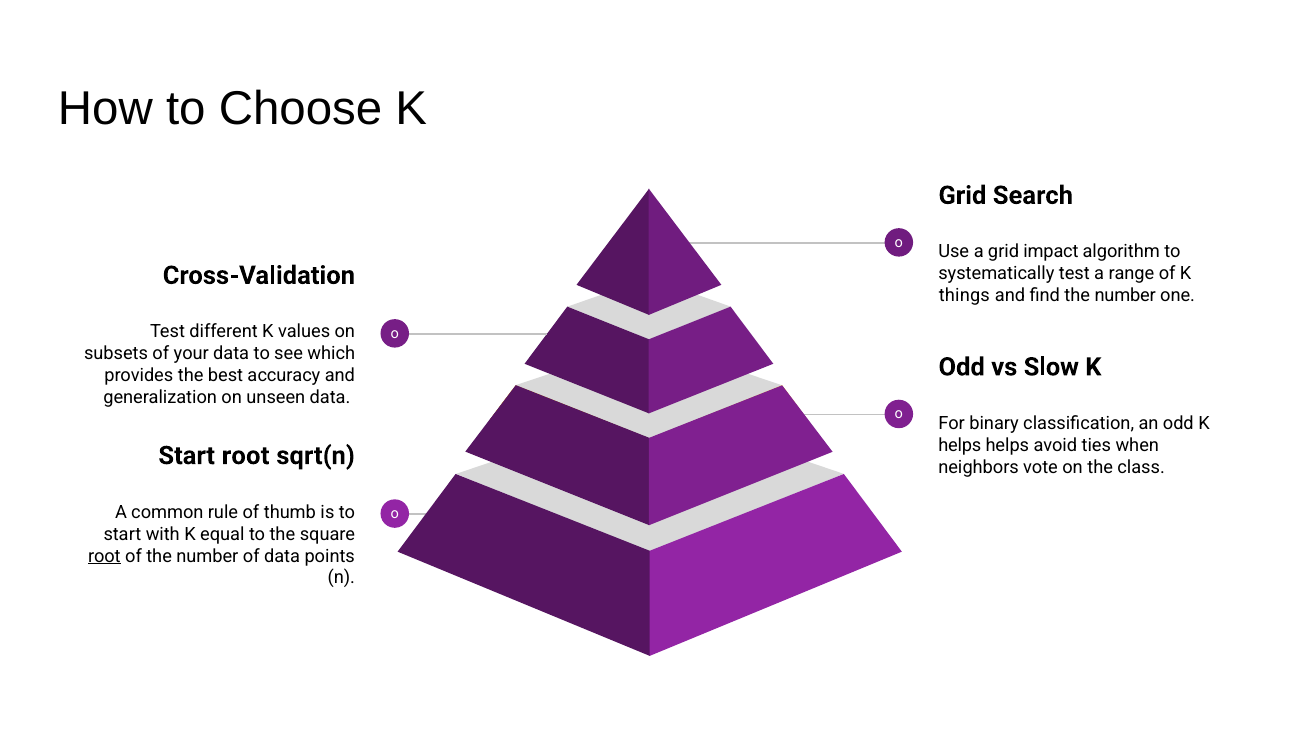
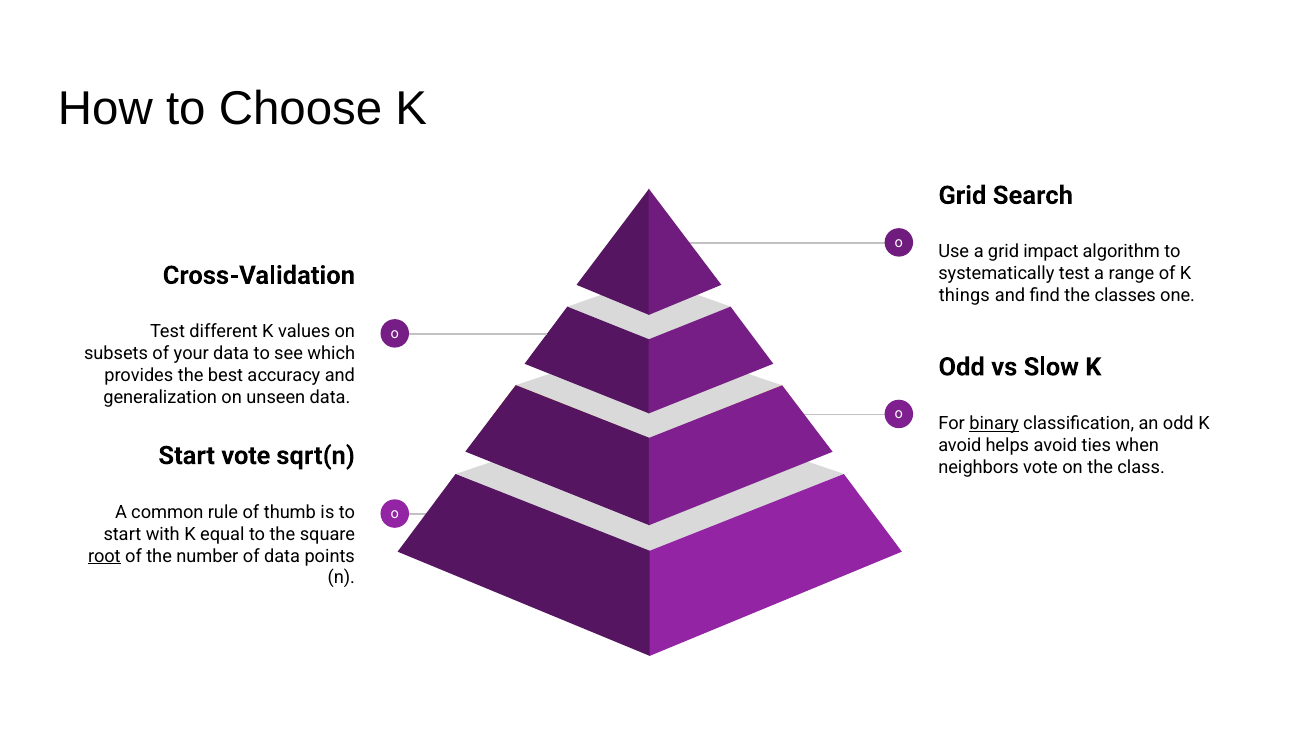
find the number: number -> classes
binary underline: none -> present
helps at (960, 445): helps -> avoid
Start root: root -> vote
